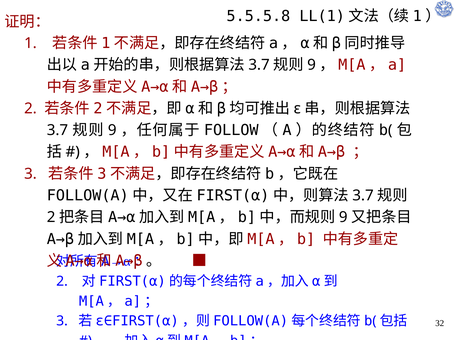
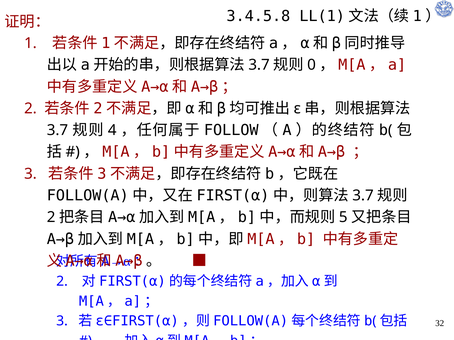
5.5.5.8: 5.5.5.8 -> 3.4.5.8
9 at (312, 65): 9 -> 0
9 at (112, 130): 9 -> 4
9 at (343, 218): 9 -> 5
